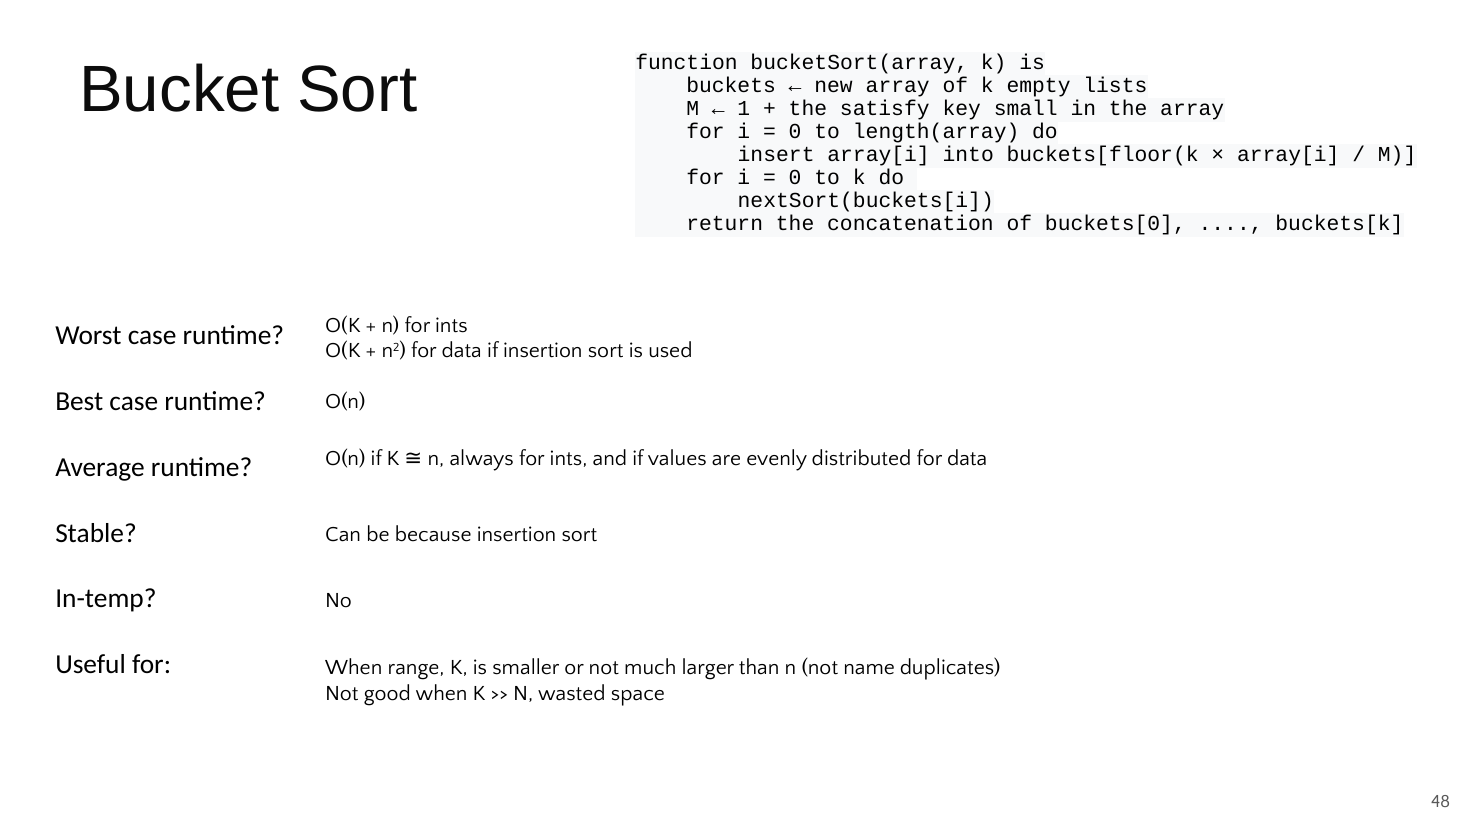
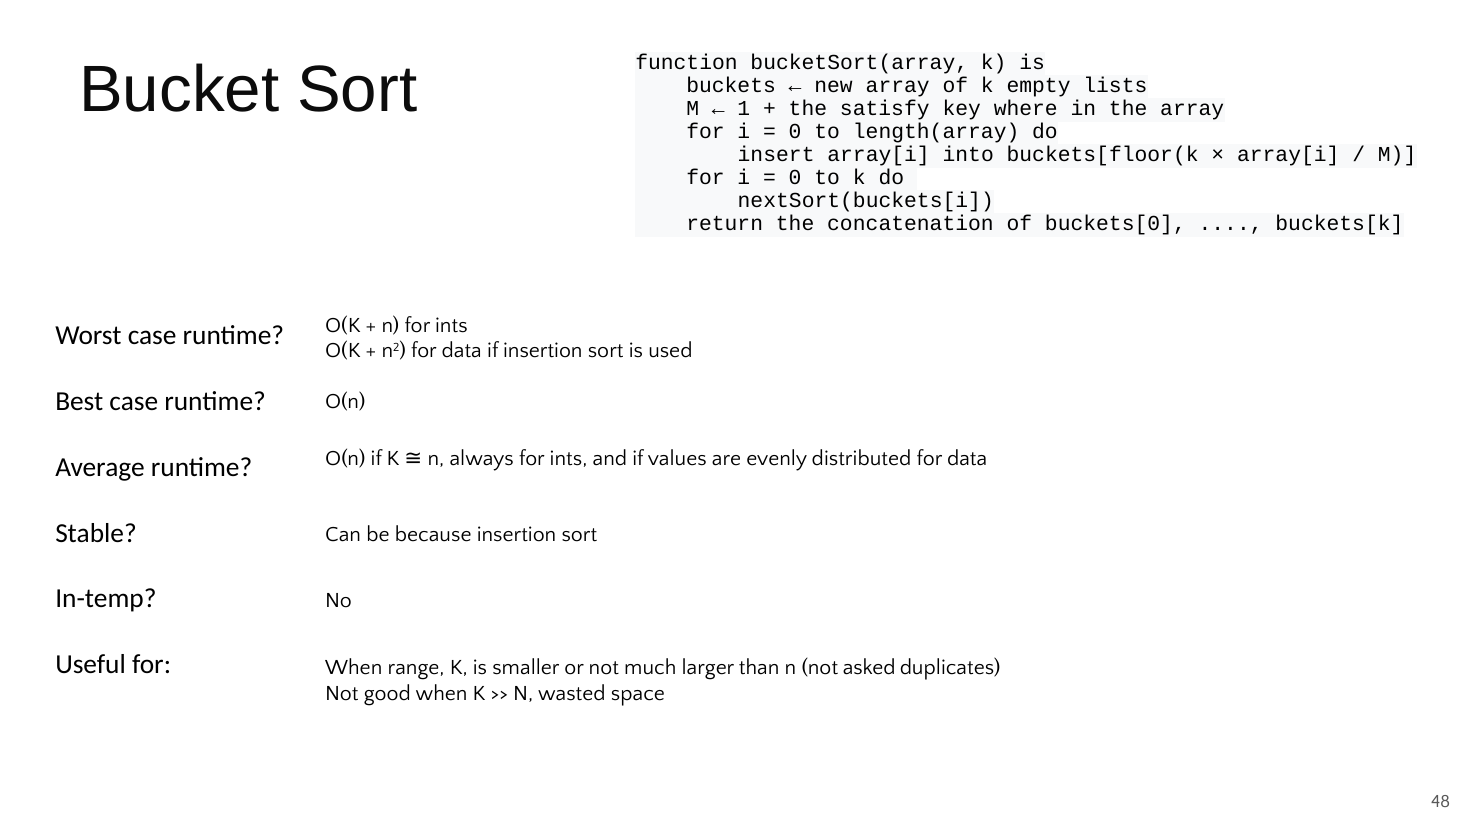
small: small -> where
name: name -> asked
